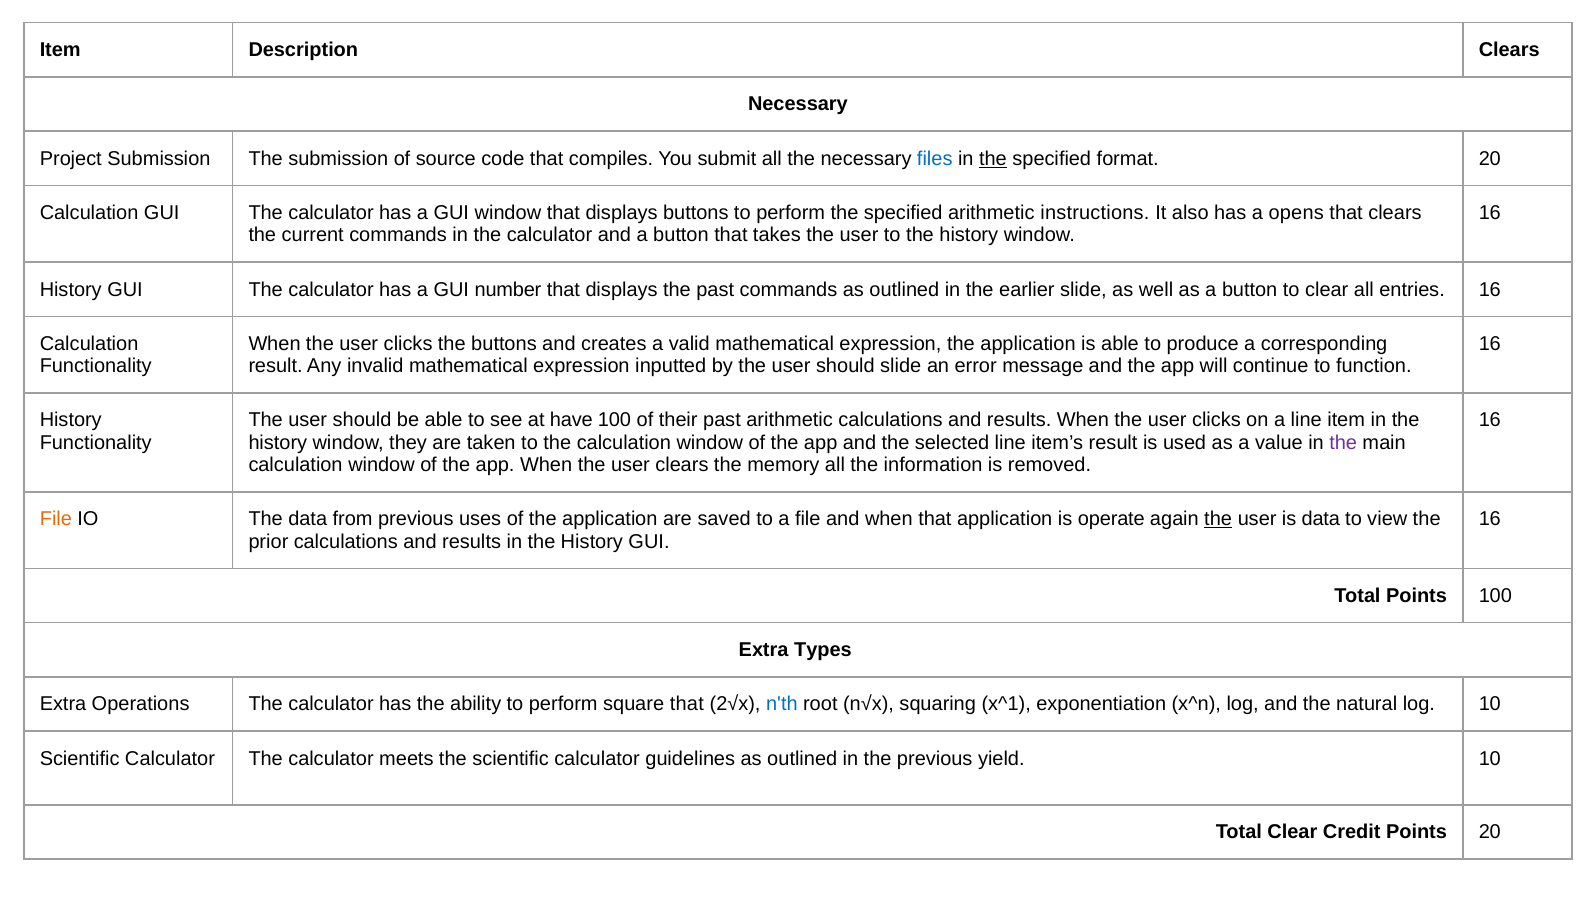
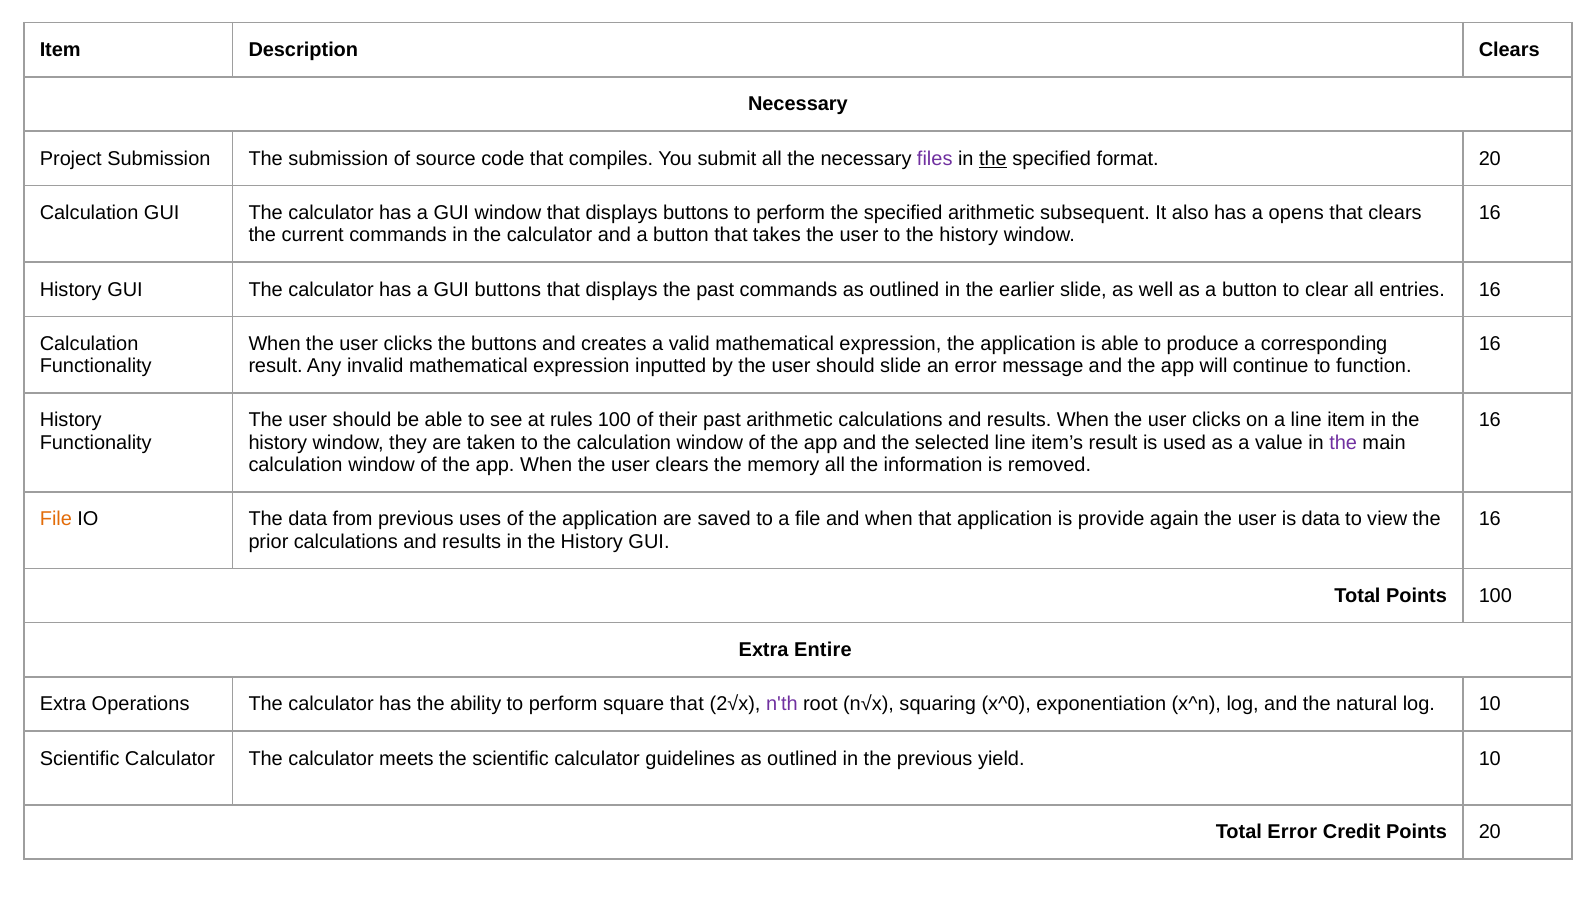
files colour: blue -> purple
instructions: instructions -> subsequent
GUI number: number -> buttons
have: have -> rules
operate: operate -> provide
the at (1218, 519) underline: present -> none
Types: Types -> Entire
n'th colour: blue -> purple
x^1: x^1 -> x^0
Total Clear: Clear -> Error
